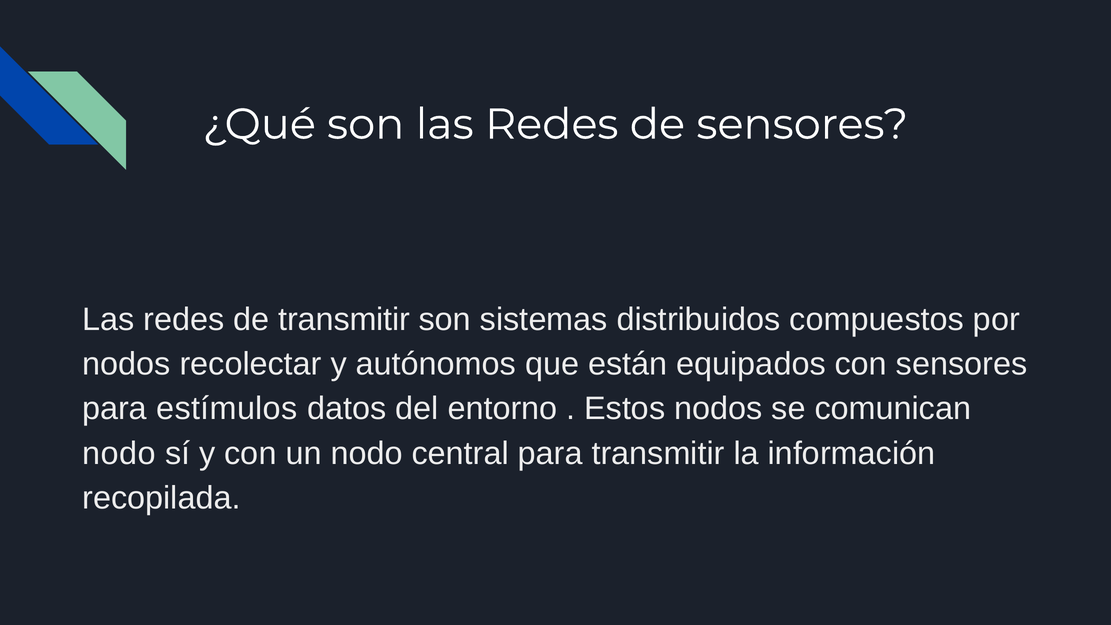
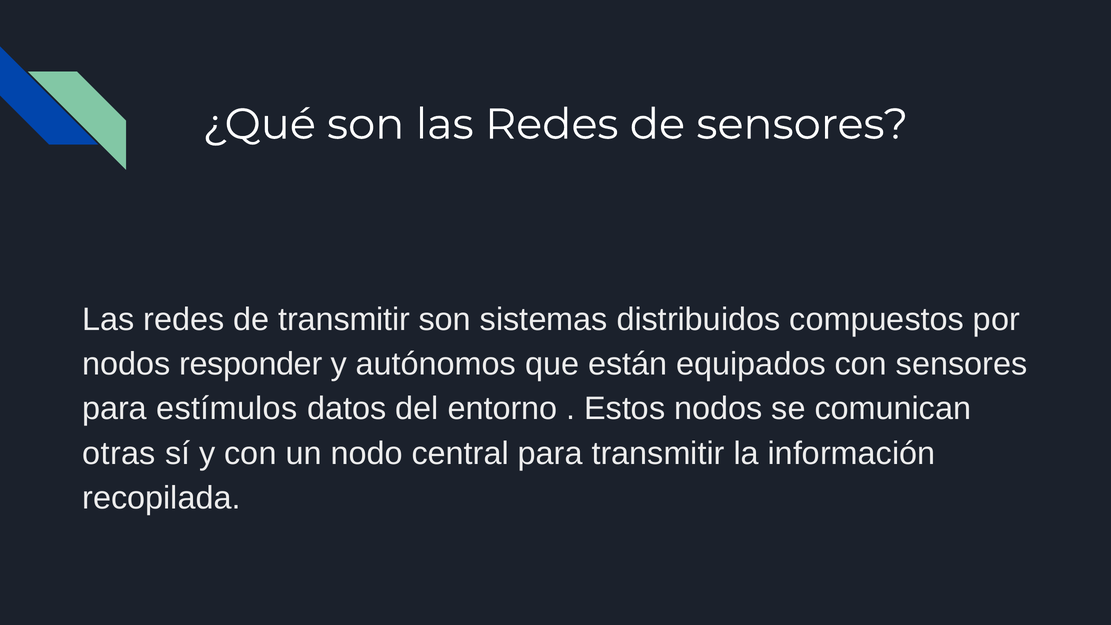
recolectar: recolectar -> responder
nodo at (119, 453): nodo -> otras
